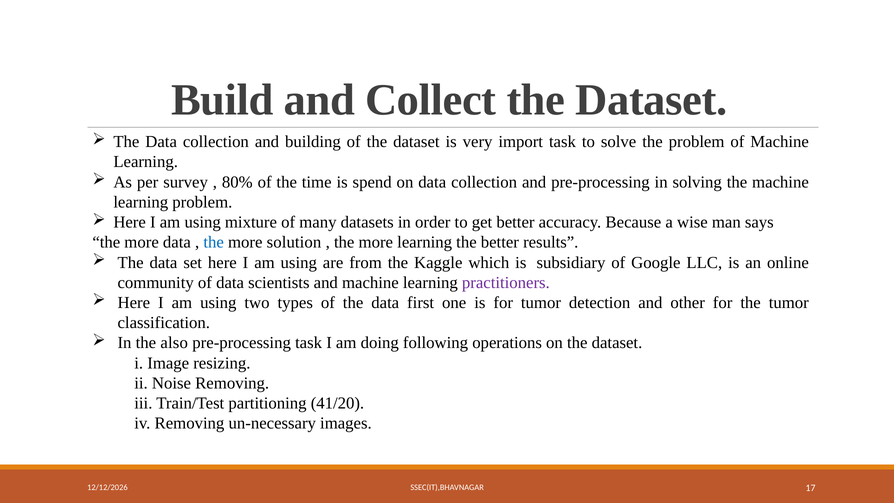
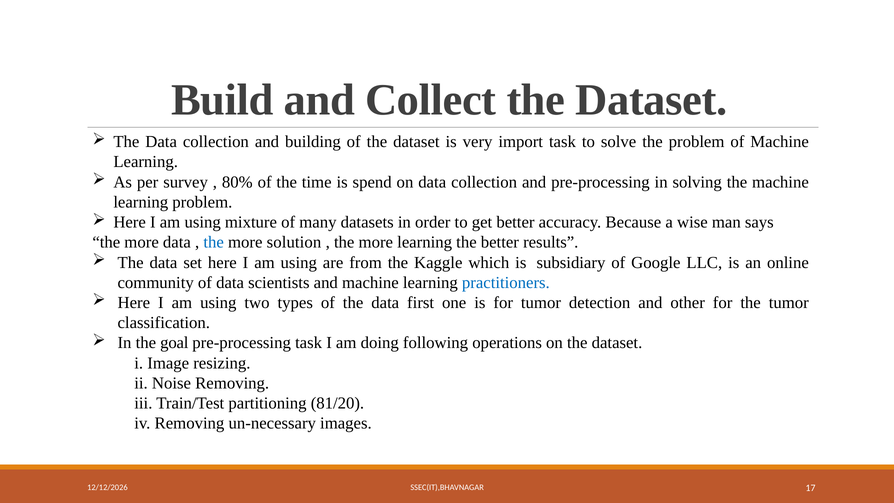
practitioners colour: purple -> blue
also: also -> goal
41/20: 41/20 -> 81/20
